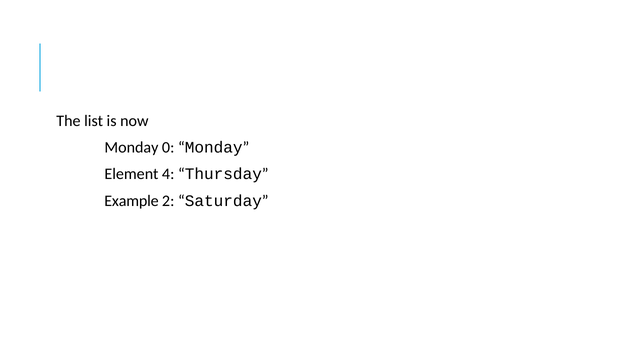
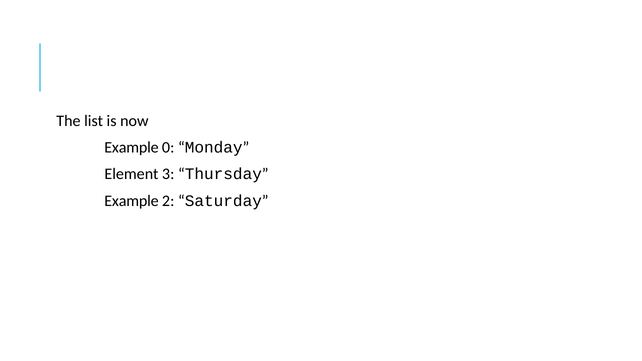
Monday at (131, 147): Monday -> Example
4: 4 -> 3
